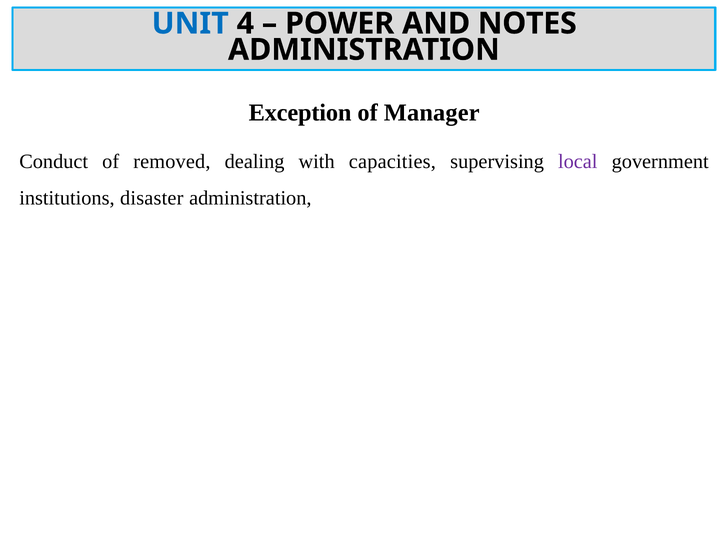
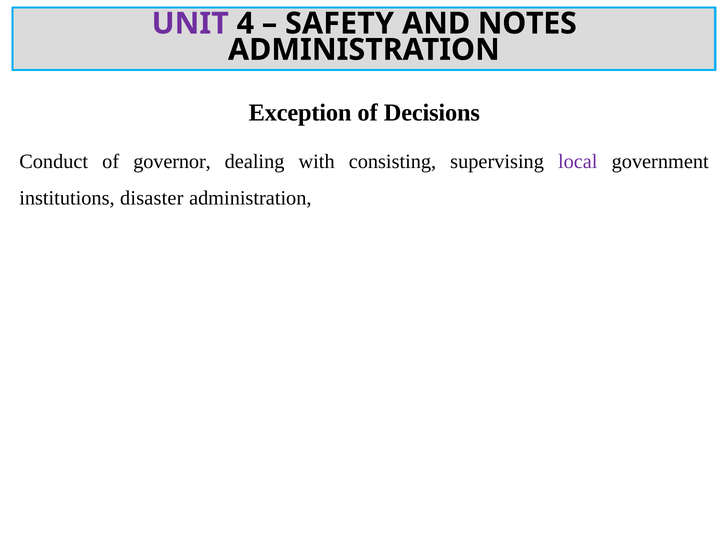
UNIT colour: blue -> purple
POWER: POWER -> SAFETY
Manager: Manager -> Decisions
removed: removed -> governor
capacities: capacities -> consisting
